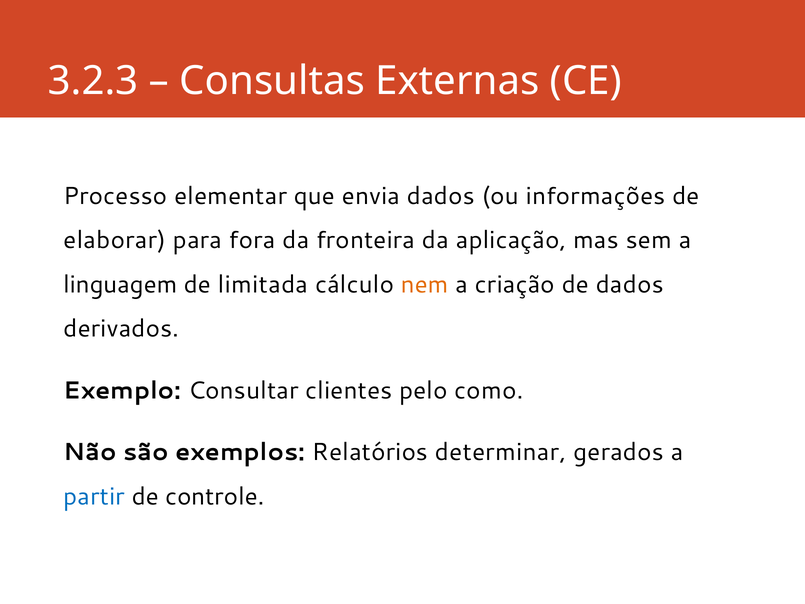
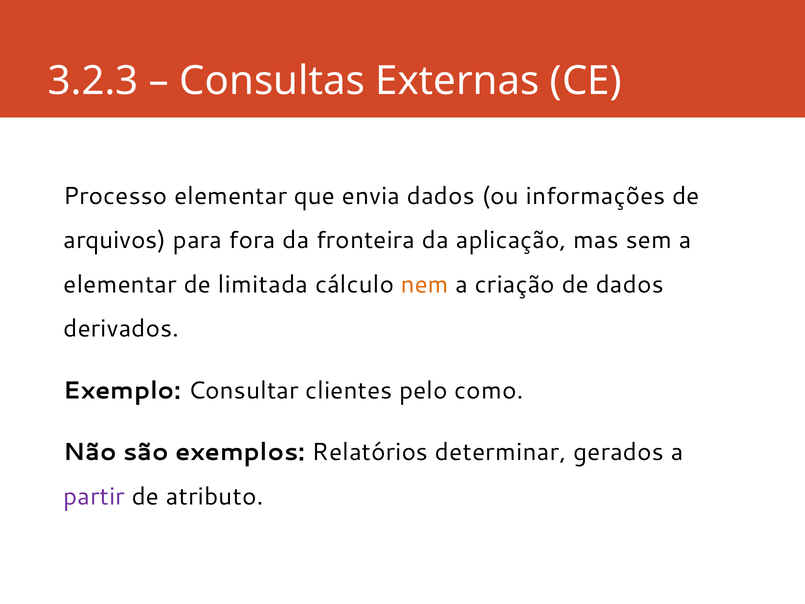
elaborar: elaborar -> arquivos
linguagem at (120, 284): linguagem -> elementar
partir colour: blue -> purple
controle: controle -> atributo
